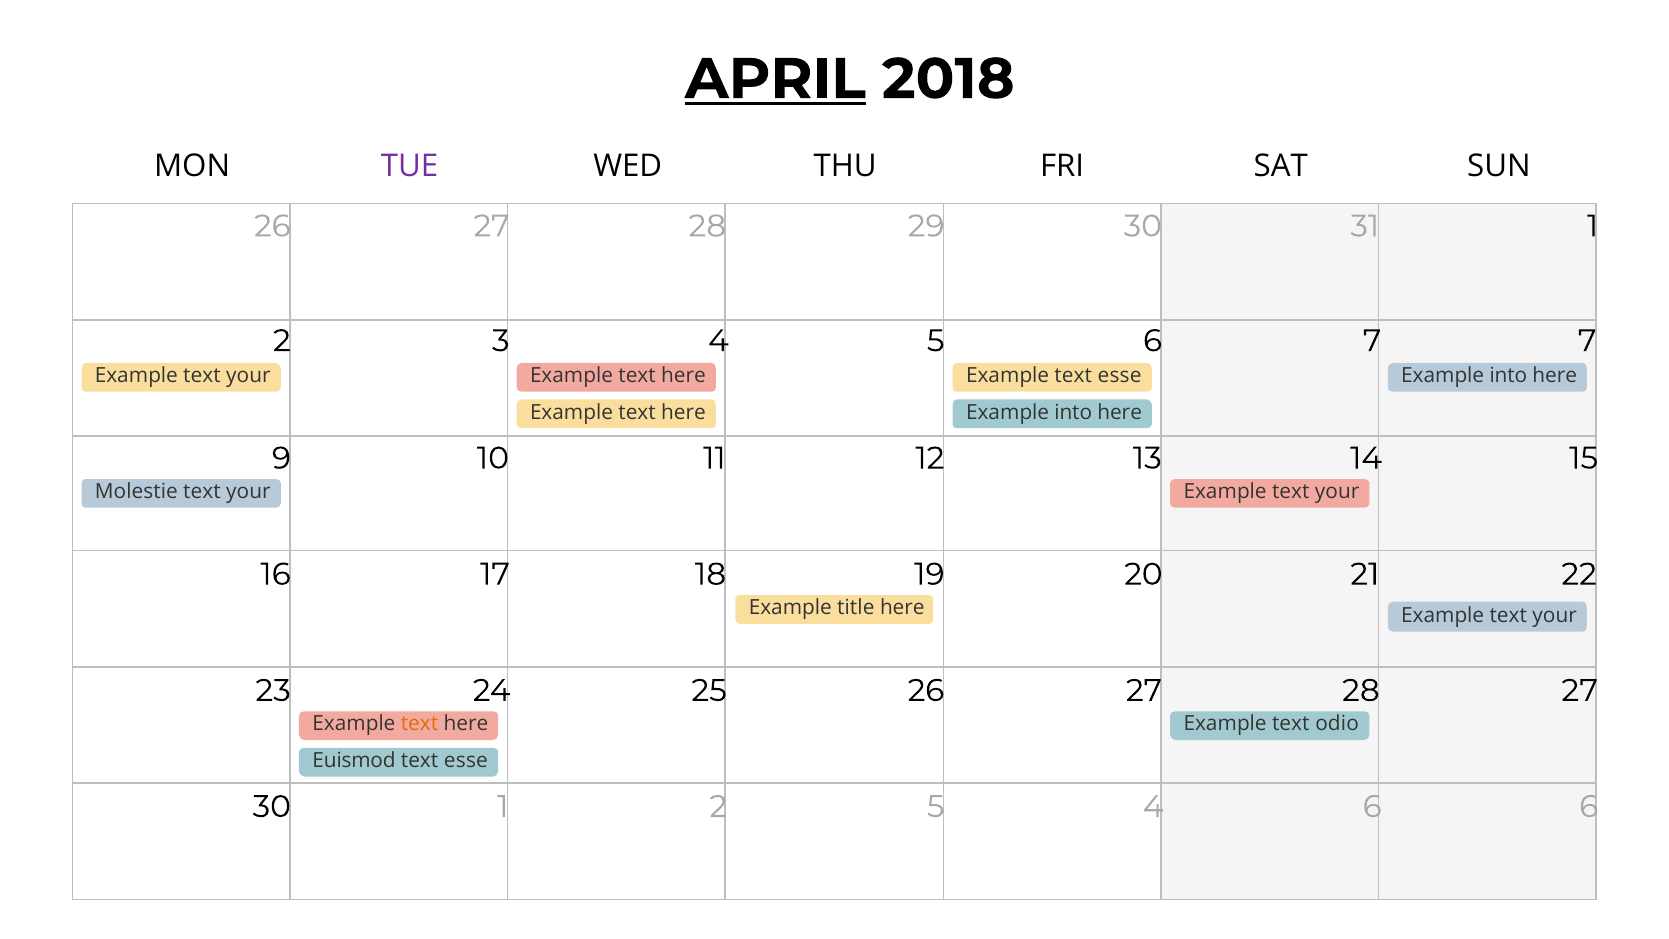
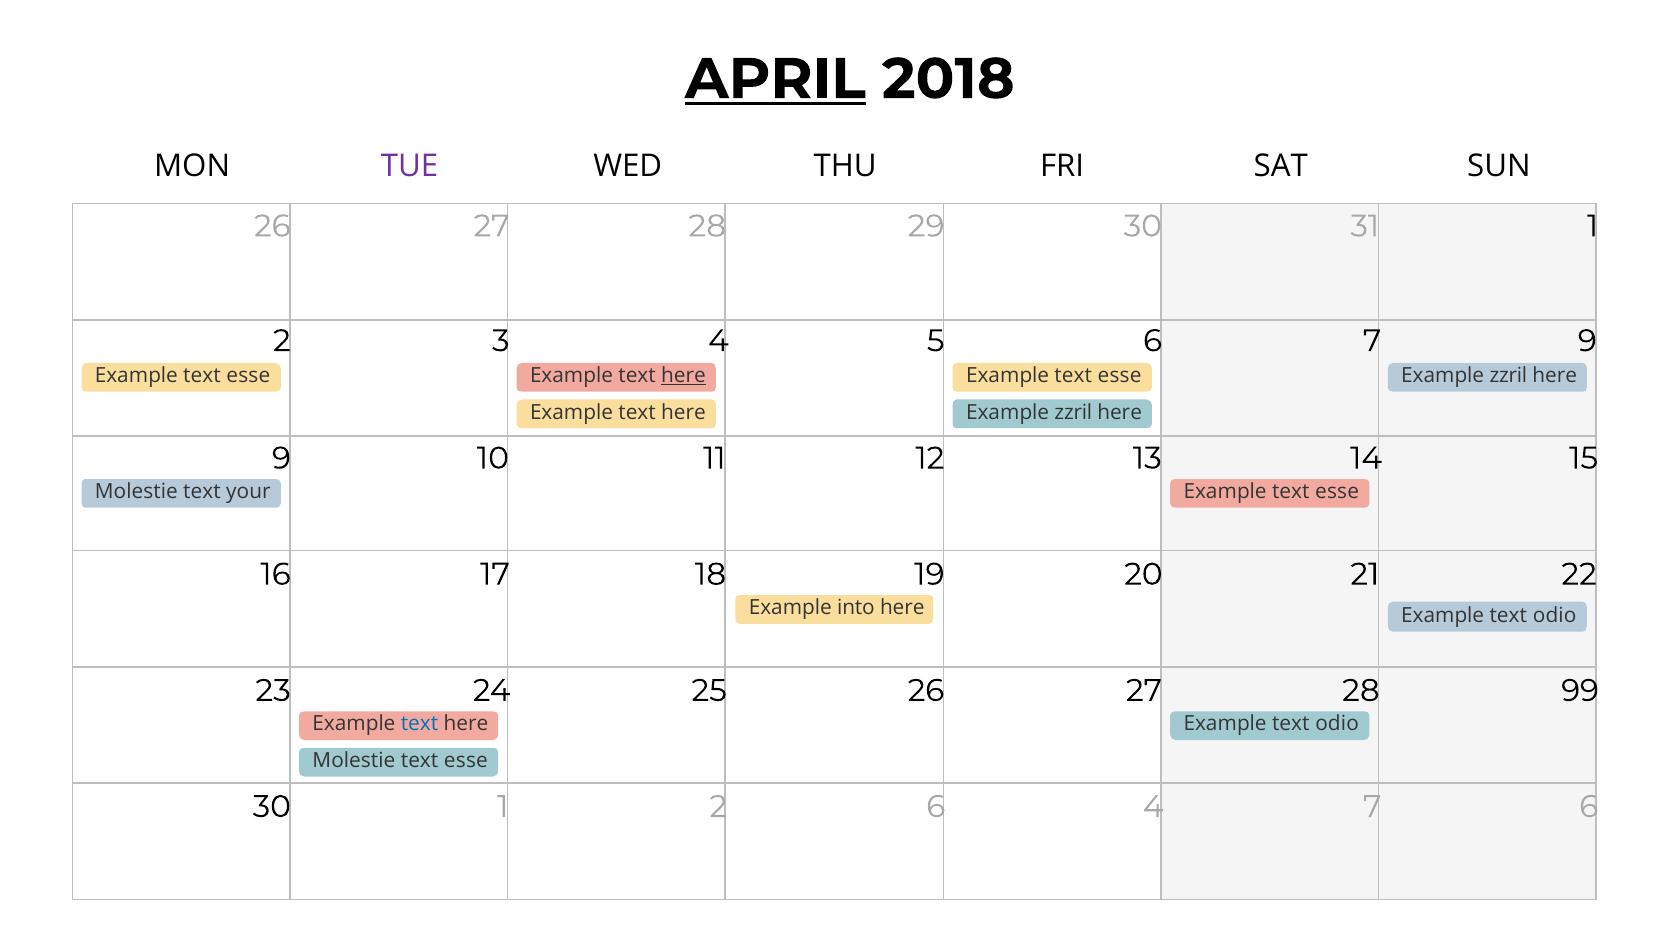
7 7: 7 -> 9
your at (248, 376): your -> esse
here at (684, 376) underline: none -> present
into at (1508, 376): into -> zzril
into at (1073, 412): into -> zzril
your at (1337, 492): your -> esse
title: title -> into
your at (1555, 615): your -> odio
28 27: 27 -> 99
text at (420, 724) colour: orange -> blue
Euismod at (354, 760): Euismod -> Molestie
2 5: 5 -> 6
4 6: 6 -> 7
